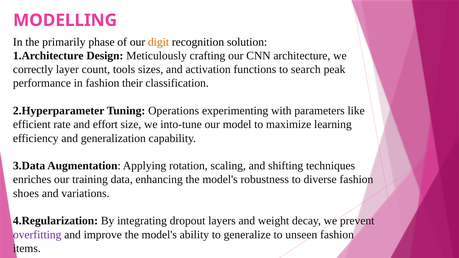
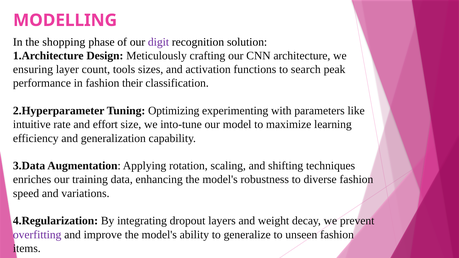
primarily: primarily -> shopping
digit colour: orange -> purple
correctly: correctly -> ensuring
Operations: Operations -> Optimizing
efficient: efficient -> intuitive
shoes: shoes -> speed
